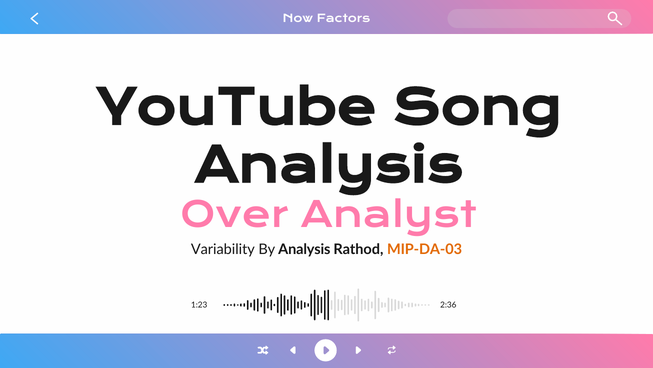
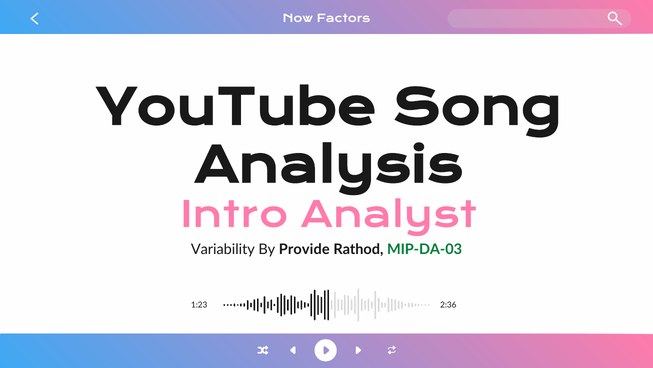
Over: Over -> Intro
By Analysis: Analysis -> Provide
MIP-DA-03 colour: orange -> green
